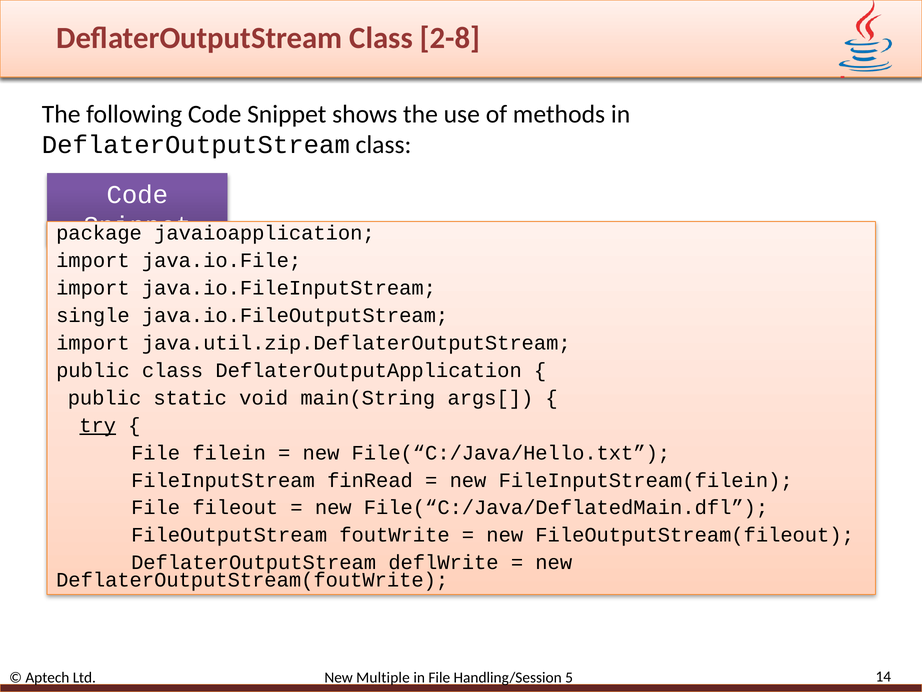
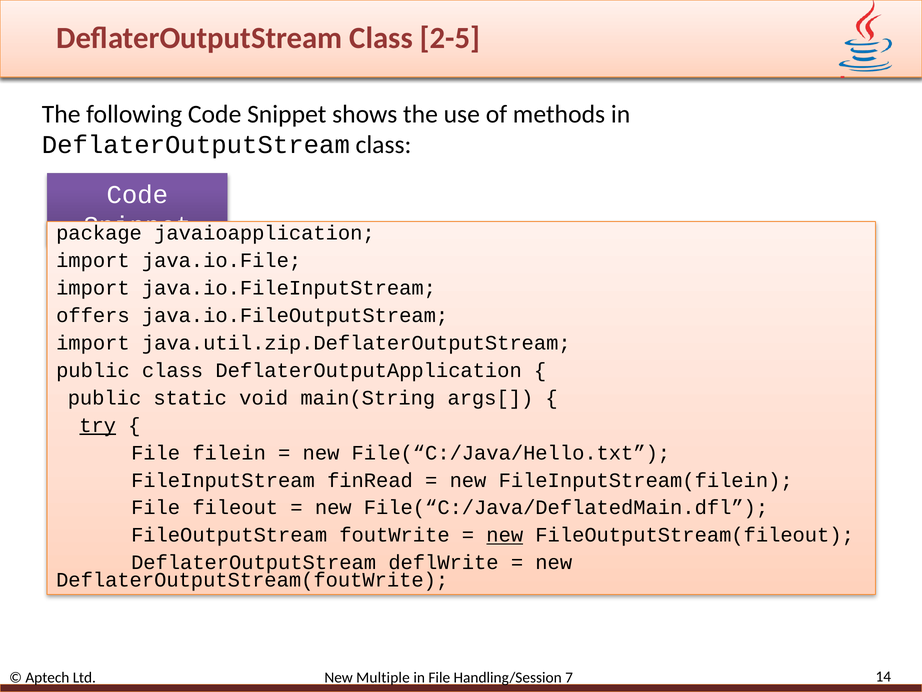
2-8: 2-8 -> 2-5
single: single -> offers
new at (505, 535) underline: none -> present
5: 5 -> 7
